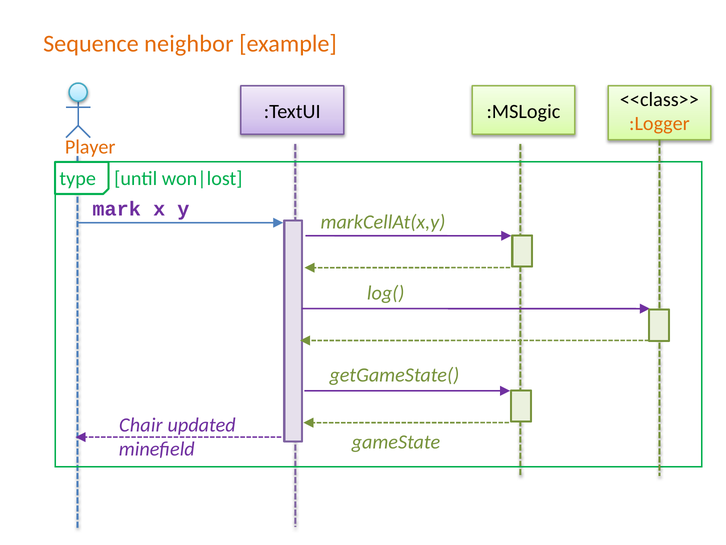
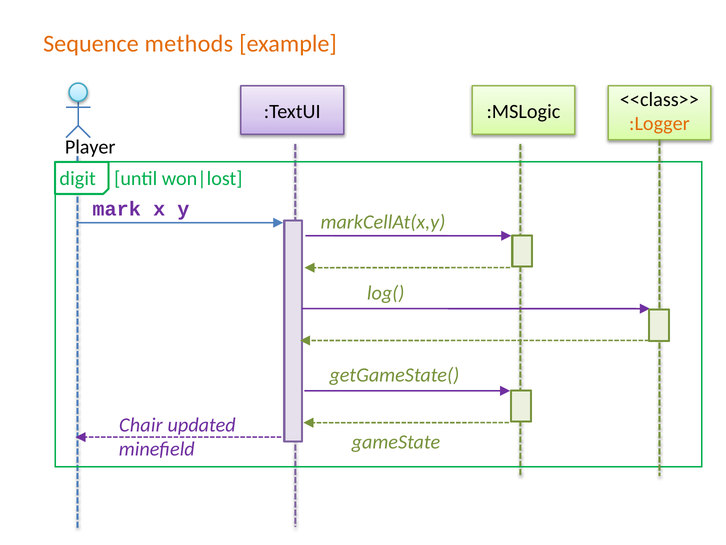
neighbor: neighbor -> methods
Player colour: orange -> black
type: type -> digit
